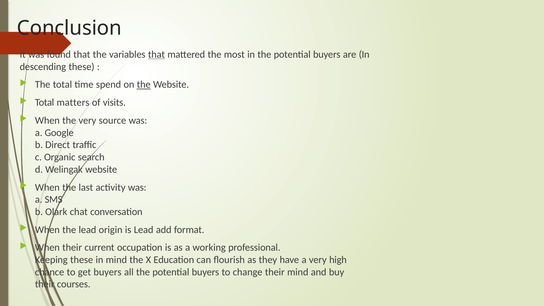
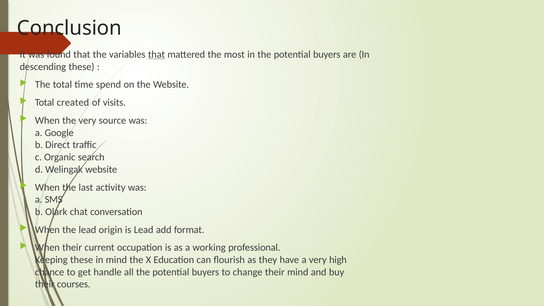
the at (144, 85) underline: present -> none
matters: matters -> created
get buyers: buyers -> handle
